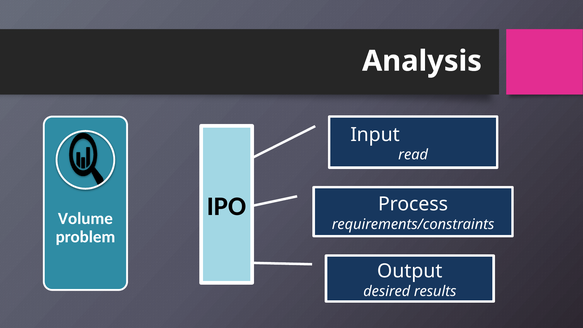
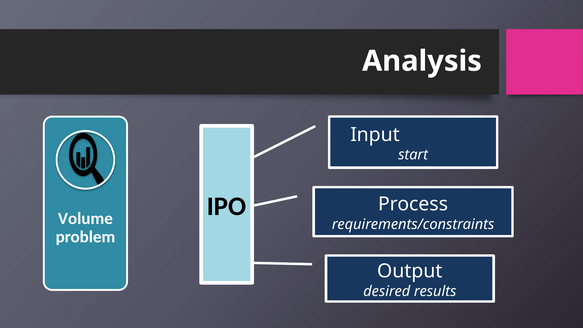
read: read -> start
